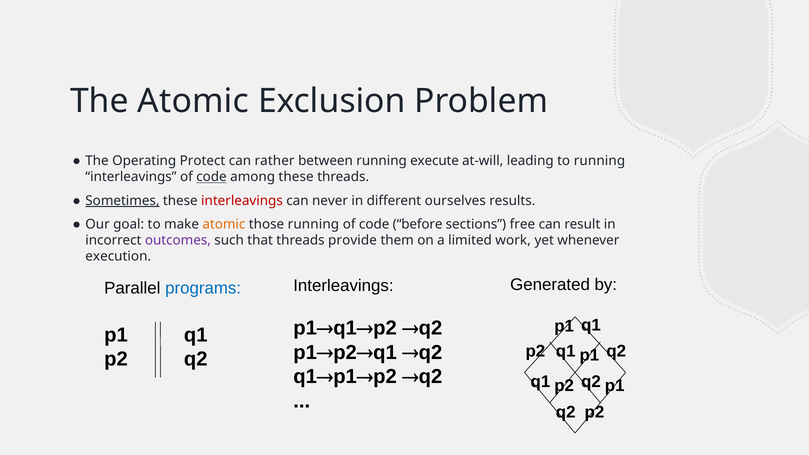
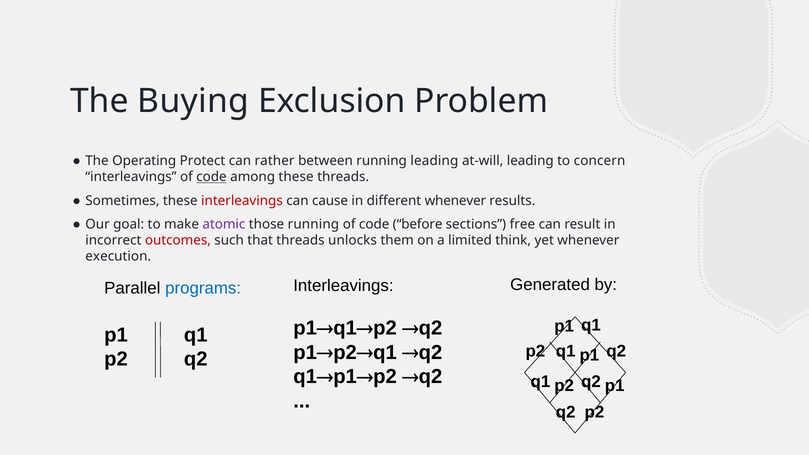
The Atomic: Atomic -> Buying
running execute: execute -> leading
to running: running -> concern
Sometimes underline: present -> none
never: never -> cause
different ourselves: ourselves -> whenever
atomic at (224, 224) colour: orange -> purple
outcomes colour: purple -> red
provide: provide -> unlocks
work: work -> think
